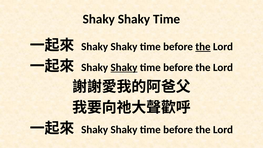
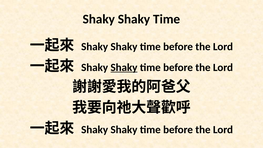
the at (203, 47) underline: present -> none
